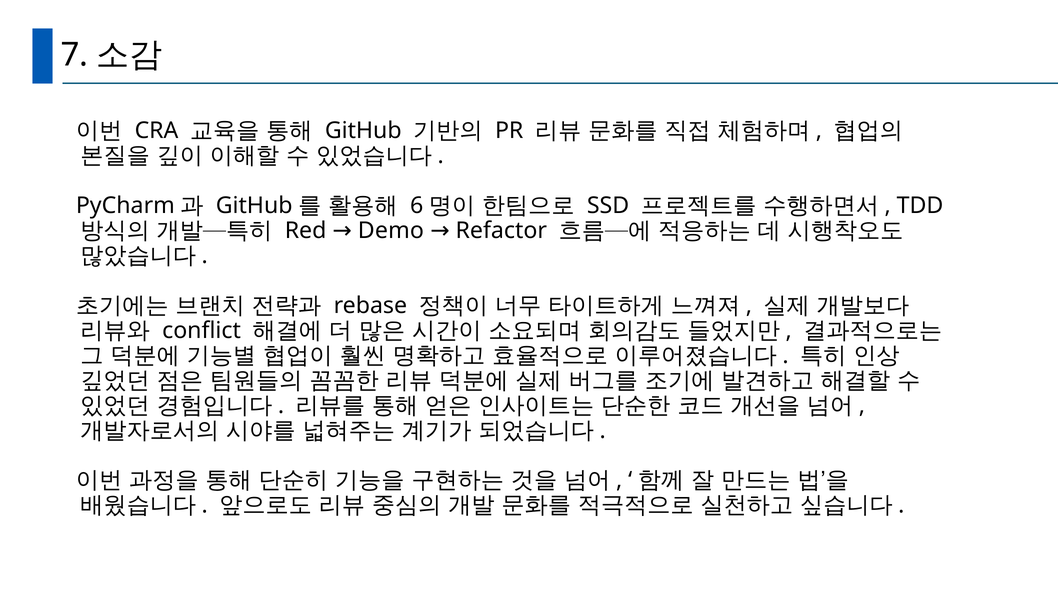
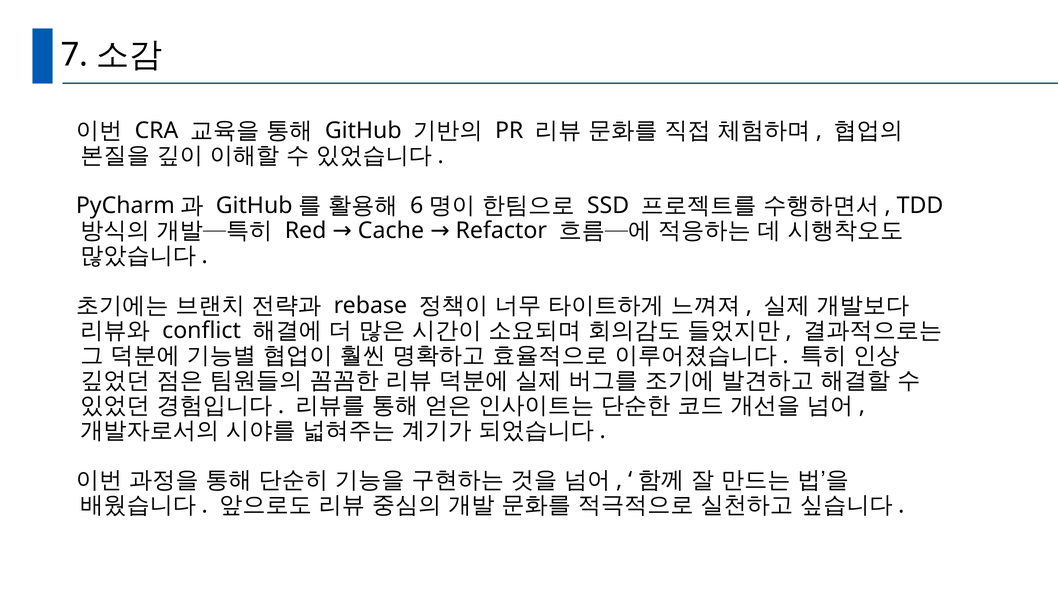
Demo: Demo -> Cache
